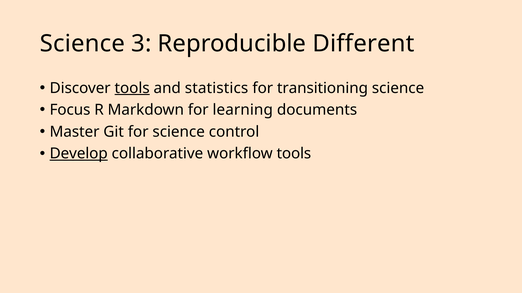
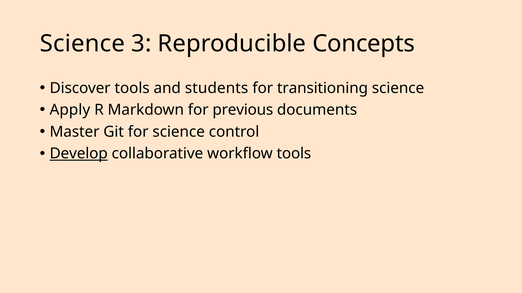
Different: Different -> Concepts
tools at (132, 88) underline: present -> none
statistics: statistics -> students
Focus: Focus -> Apply
learning: learning -> previous
